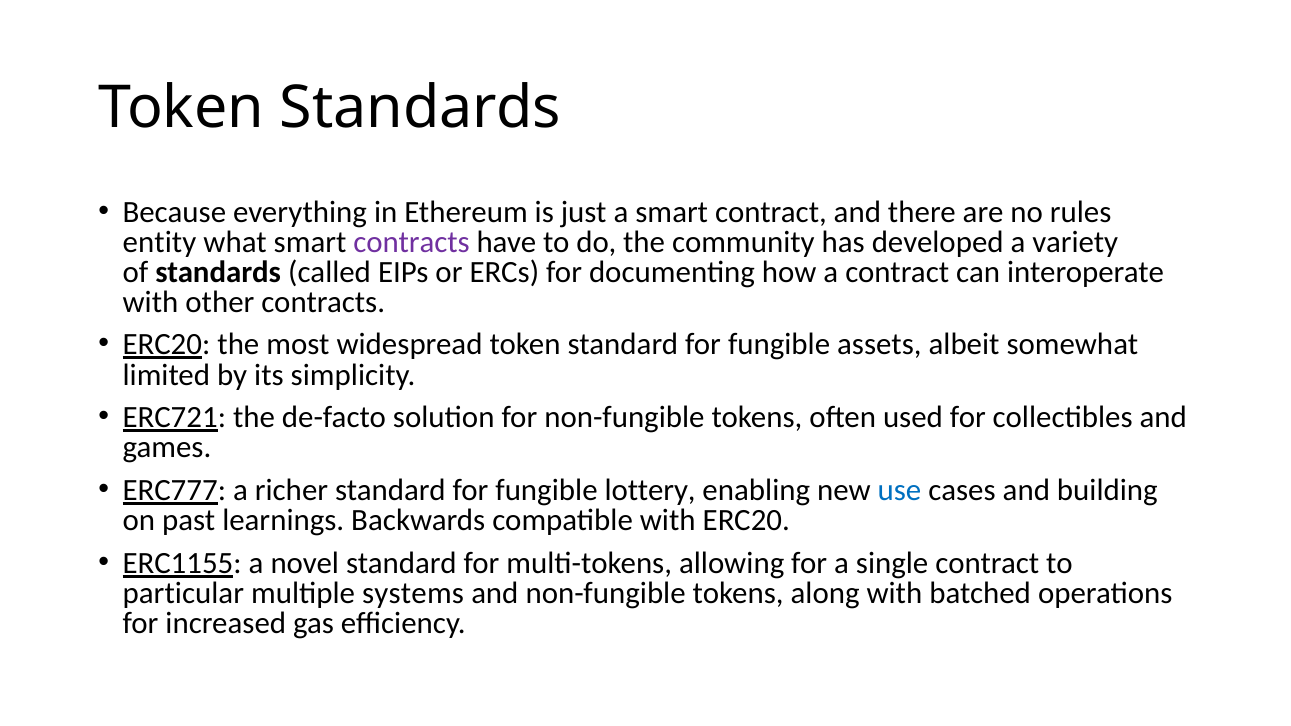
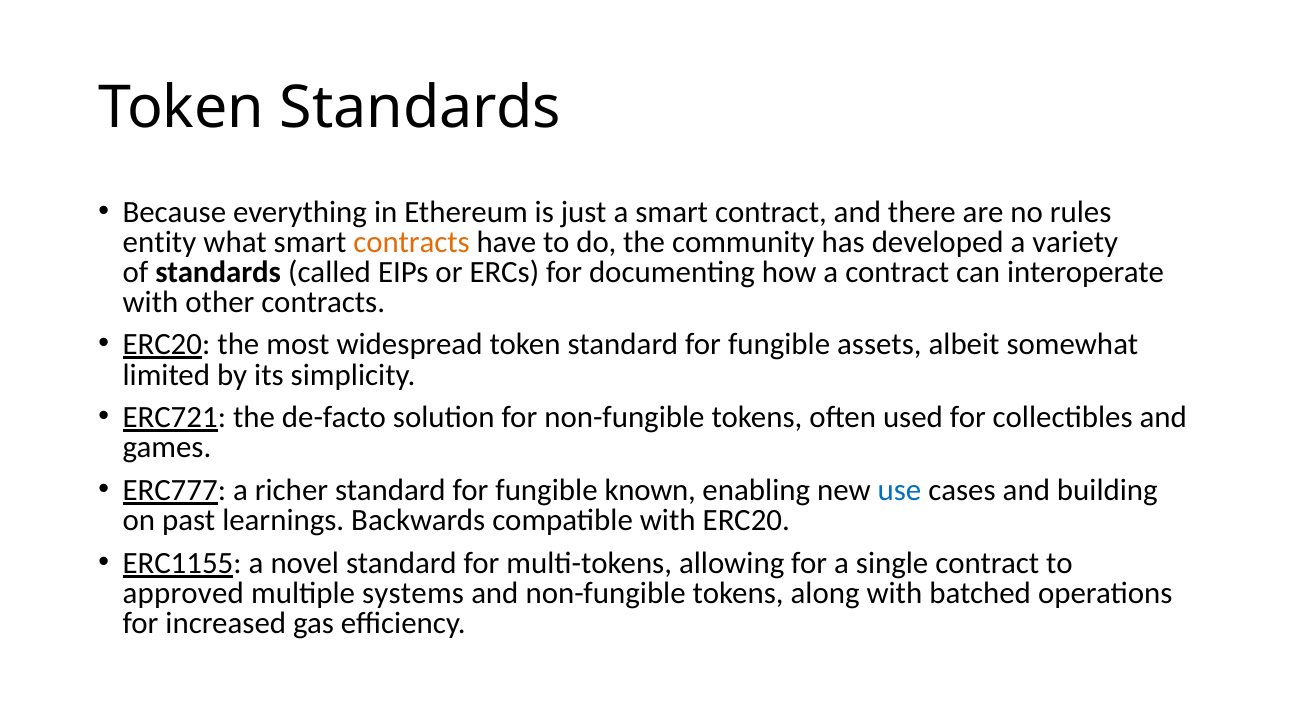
contracts at (412, 242) colour: purple -> orange
lottery: lottery -> known
particular: particular -> approved
